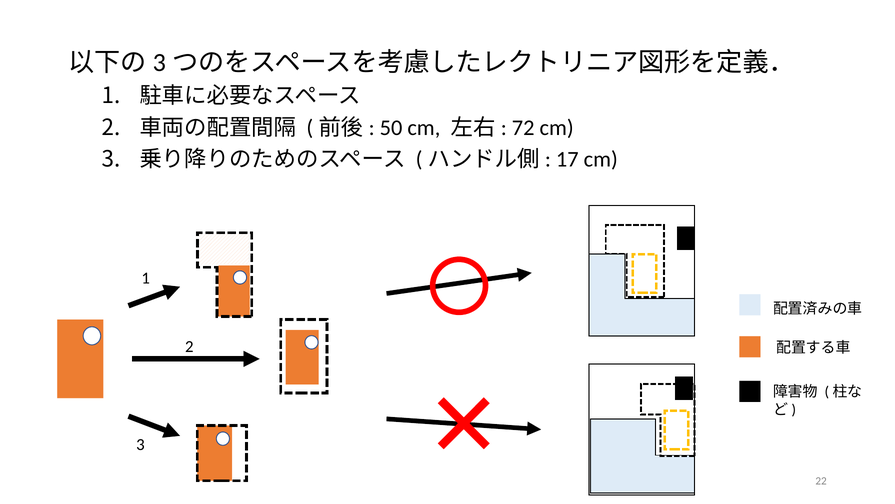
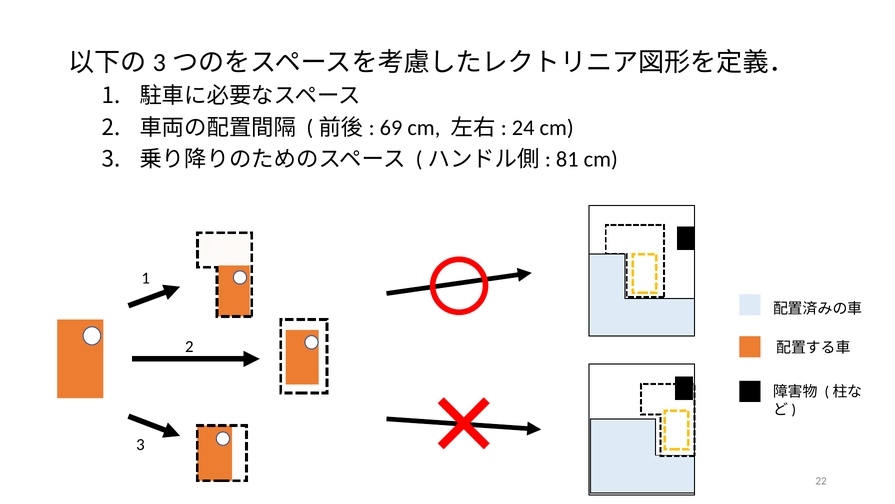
50: 50 -> 69
72: 72 -> 24
17: 17 -> 81
